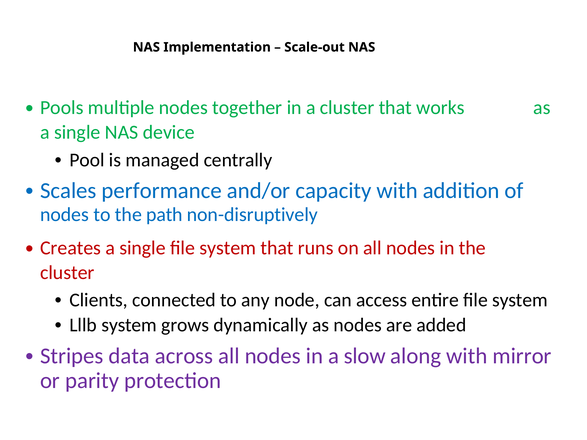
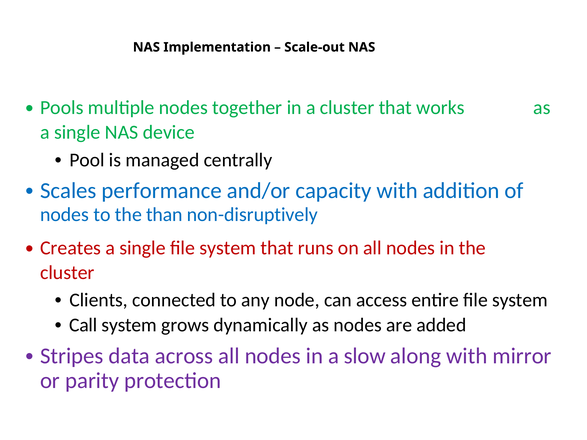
path: path -> than
Lllb: Lllb -> Call
